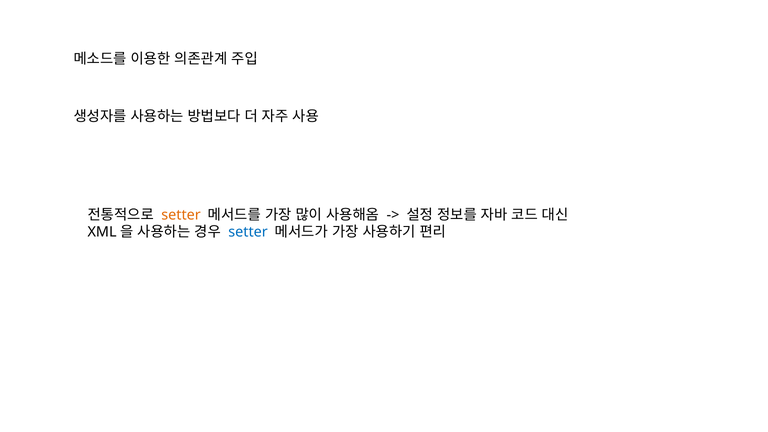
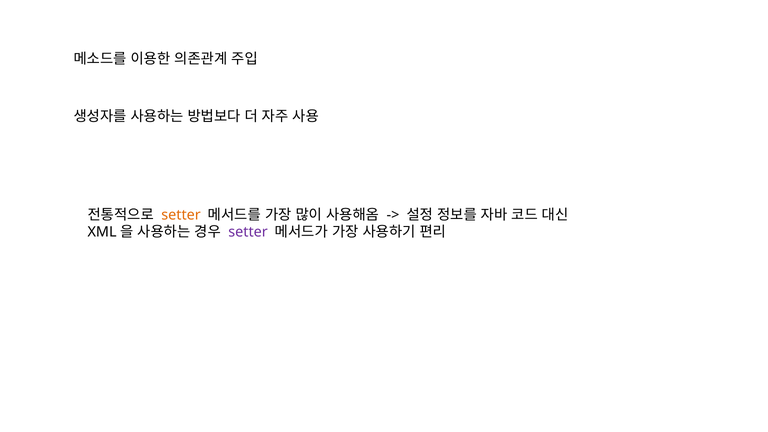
setter at (248, 232) colour: blue -> purple
